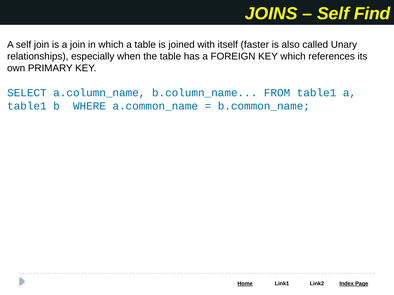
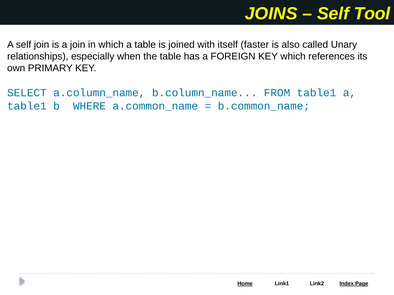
Find: Find -> Tool
